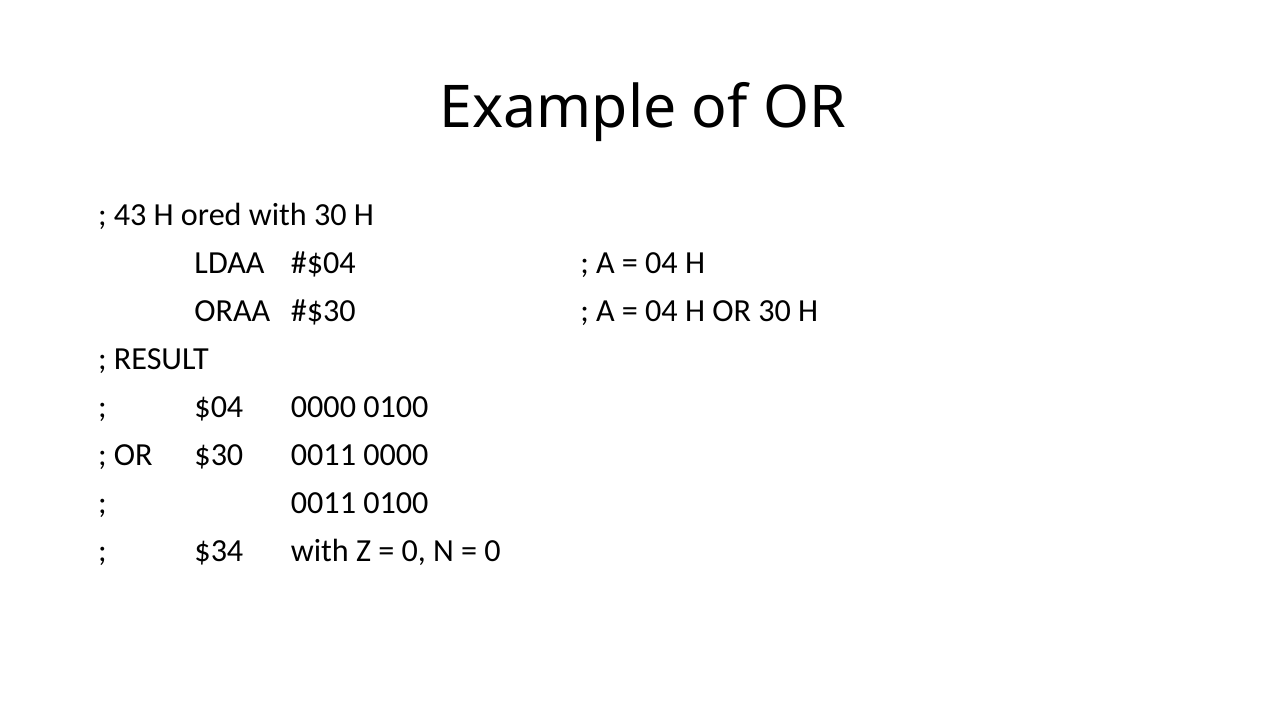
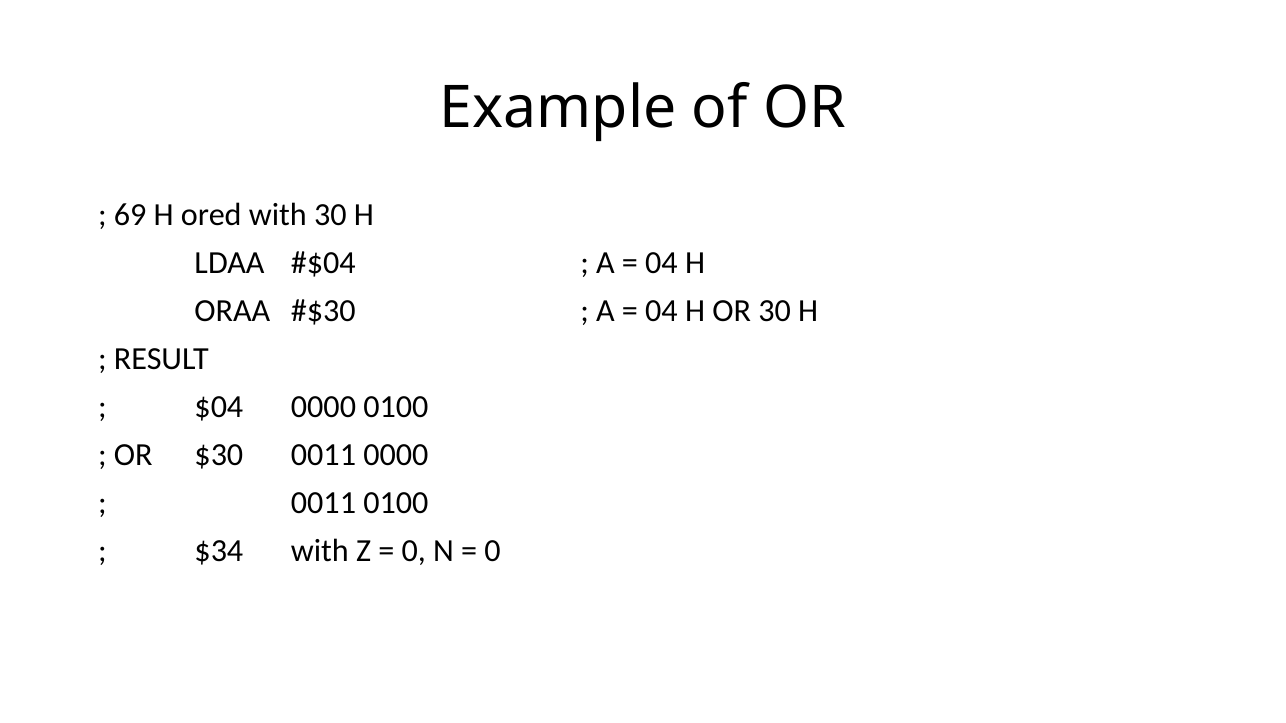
43: 43 -> 69
